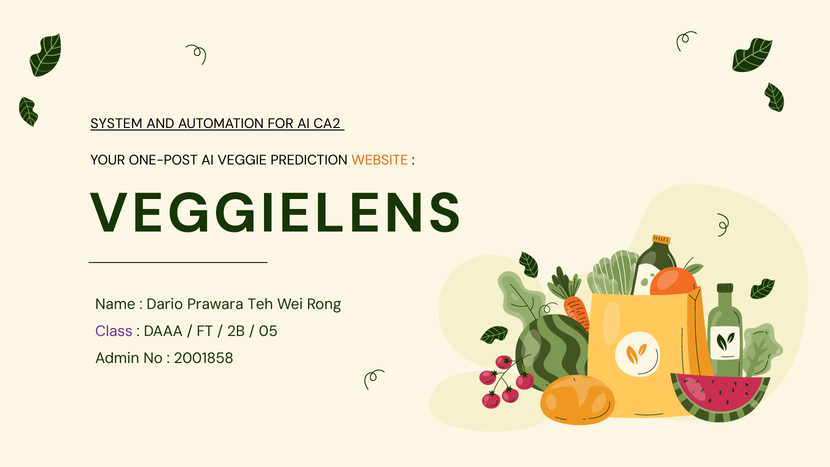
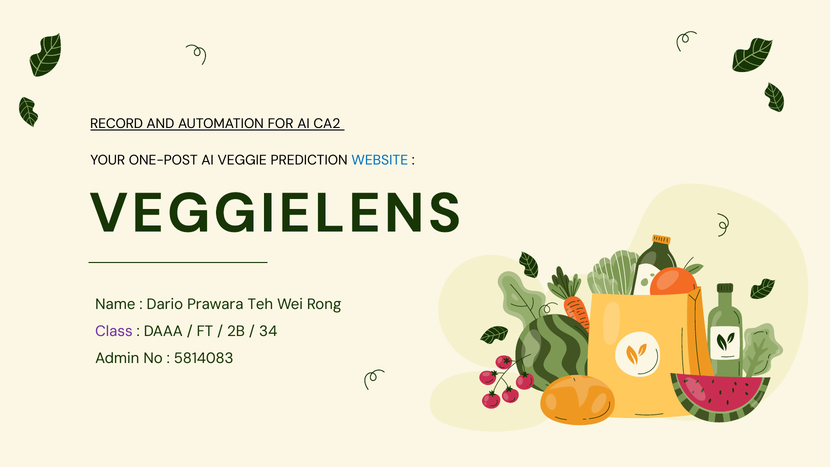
SYSTEM: SYSTEM -> RECORD
WEBSITE colour: orange -> blue
05: 05 -> 34
2001858: 2001858 -> 5814083
